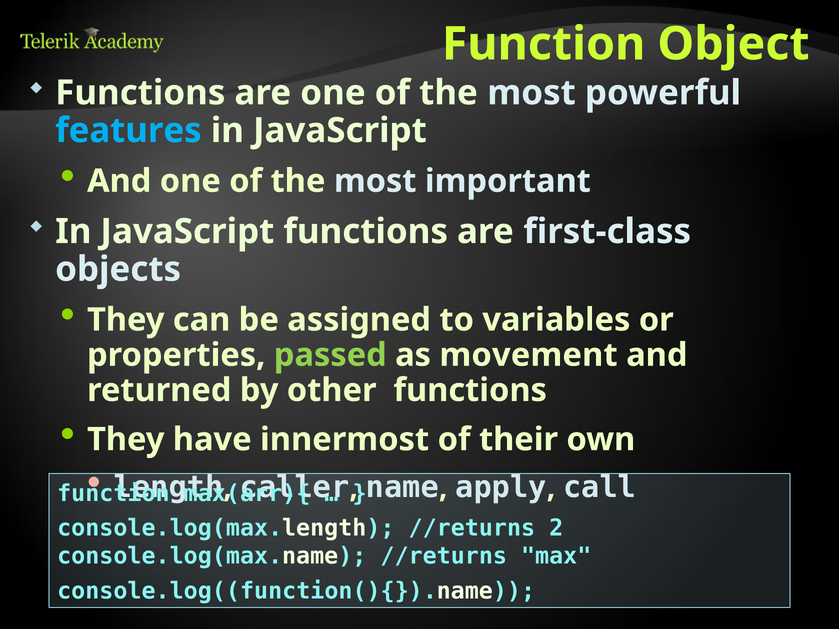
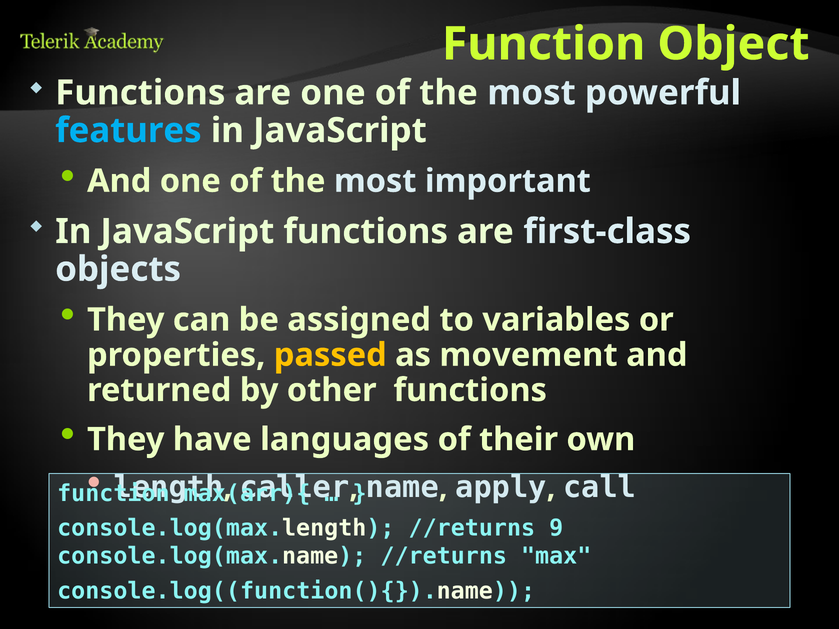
passed colour: light green -> yellow
innermost: innermost -> languages
2: 2 -> 9
